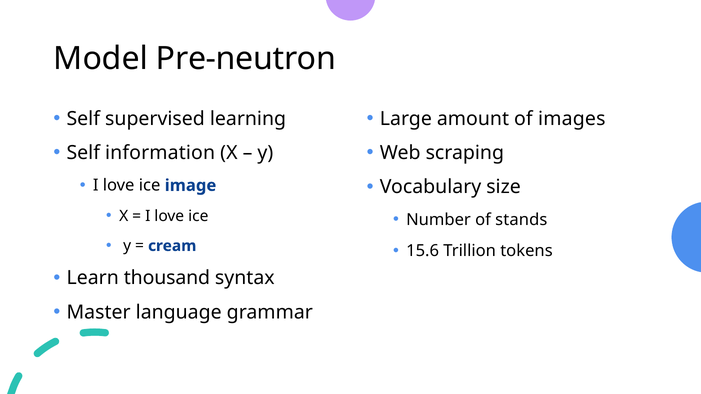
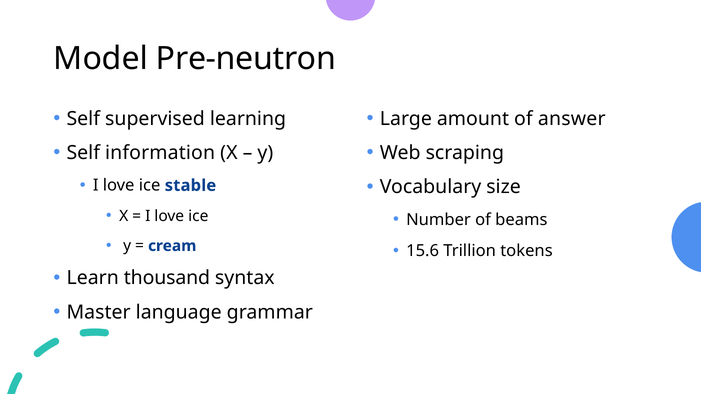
images: images -> answer
image: image -> stable
stands: stands -> beams
